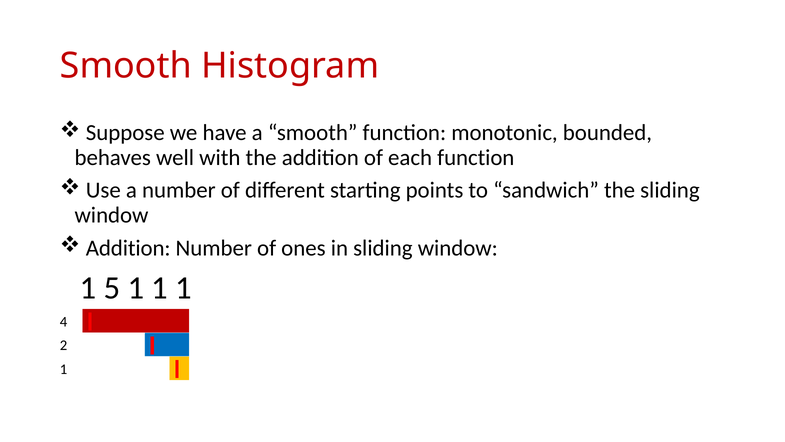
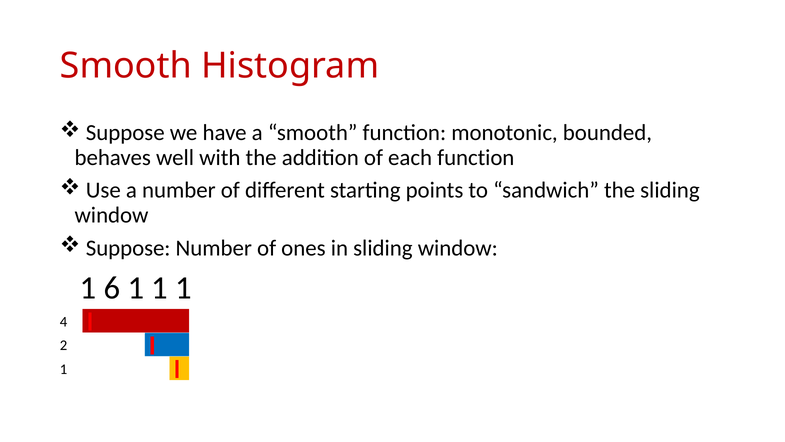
Addition at (128, 248): Addition -> Suppose
5: 5 -> 6
